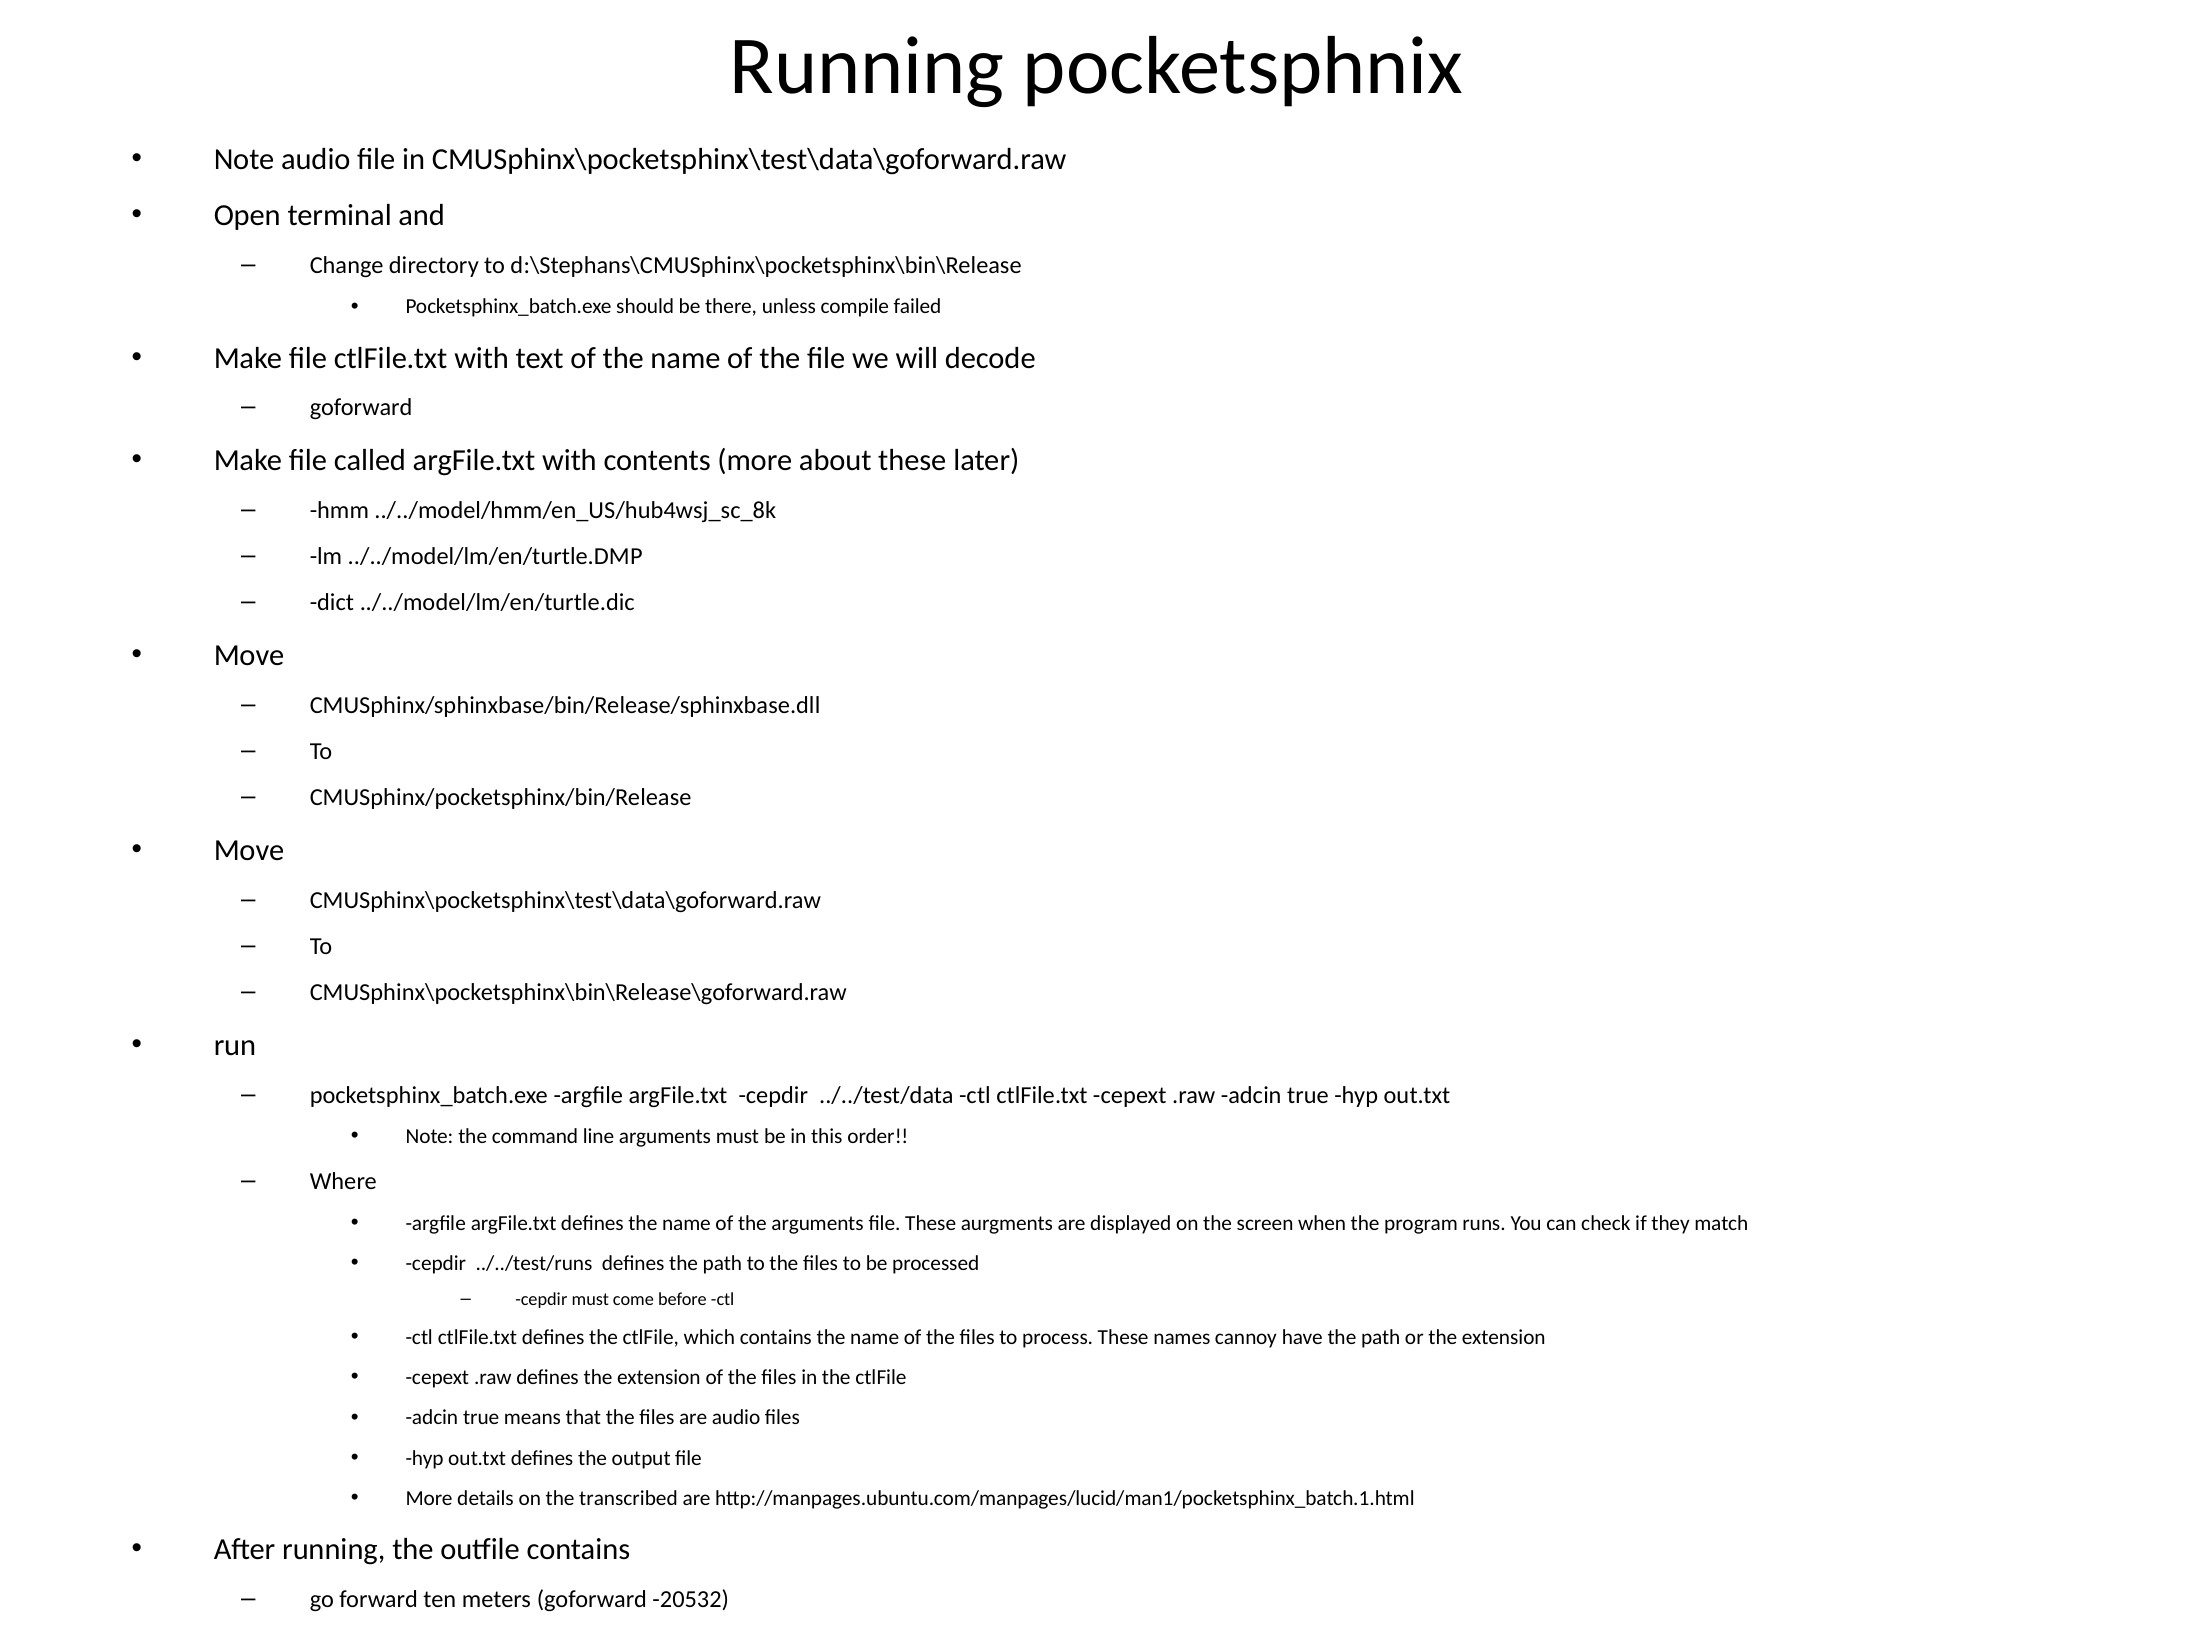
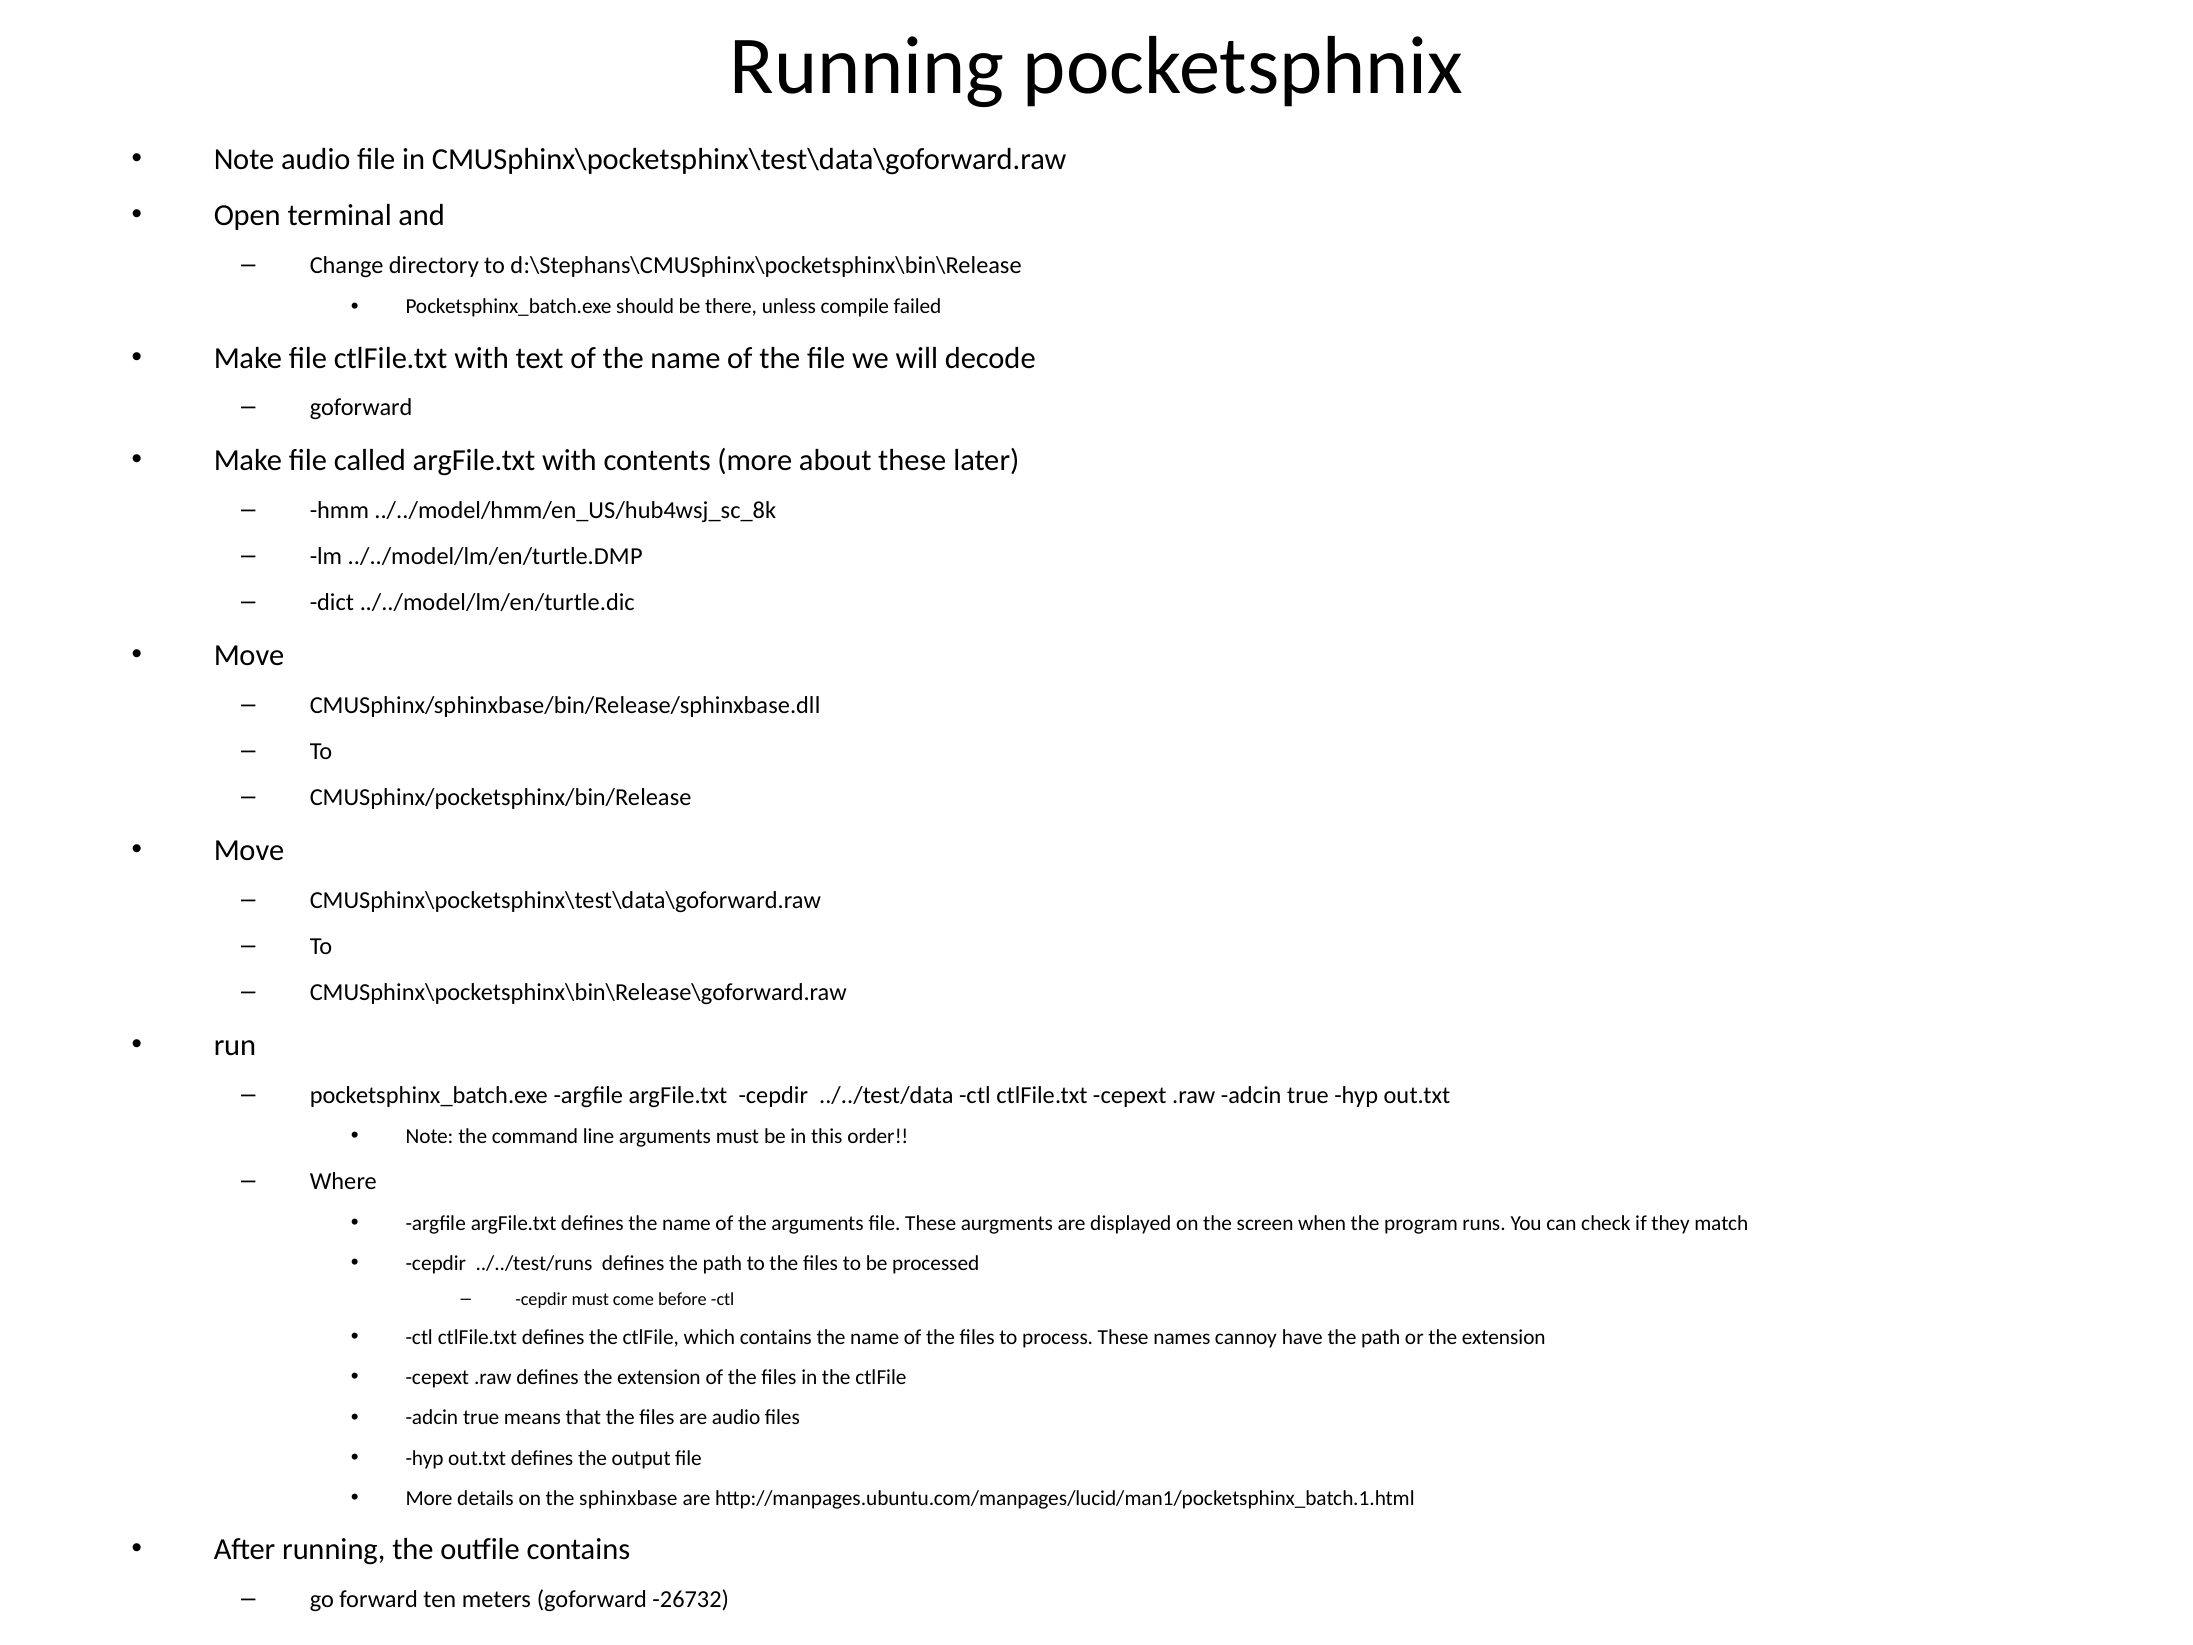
transcribed: transcribed -> sphinxbase
-20532: -20532 -> -26732
